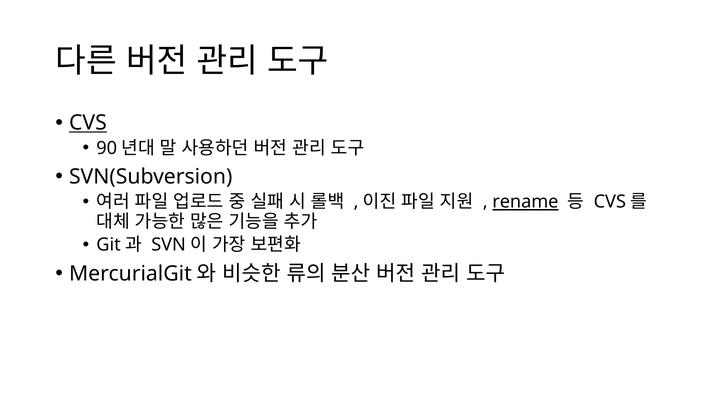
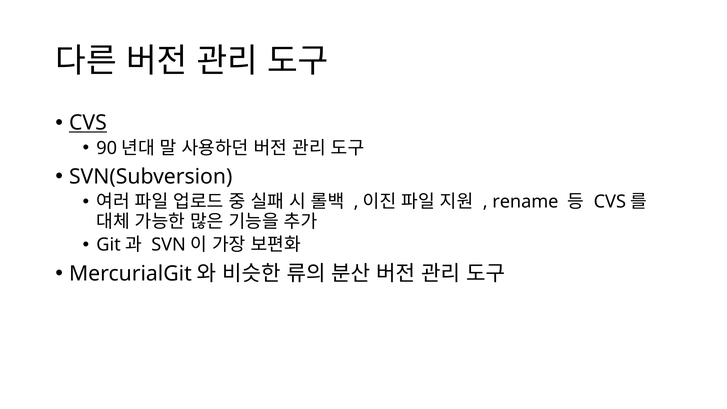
rename underline: present -> none
